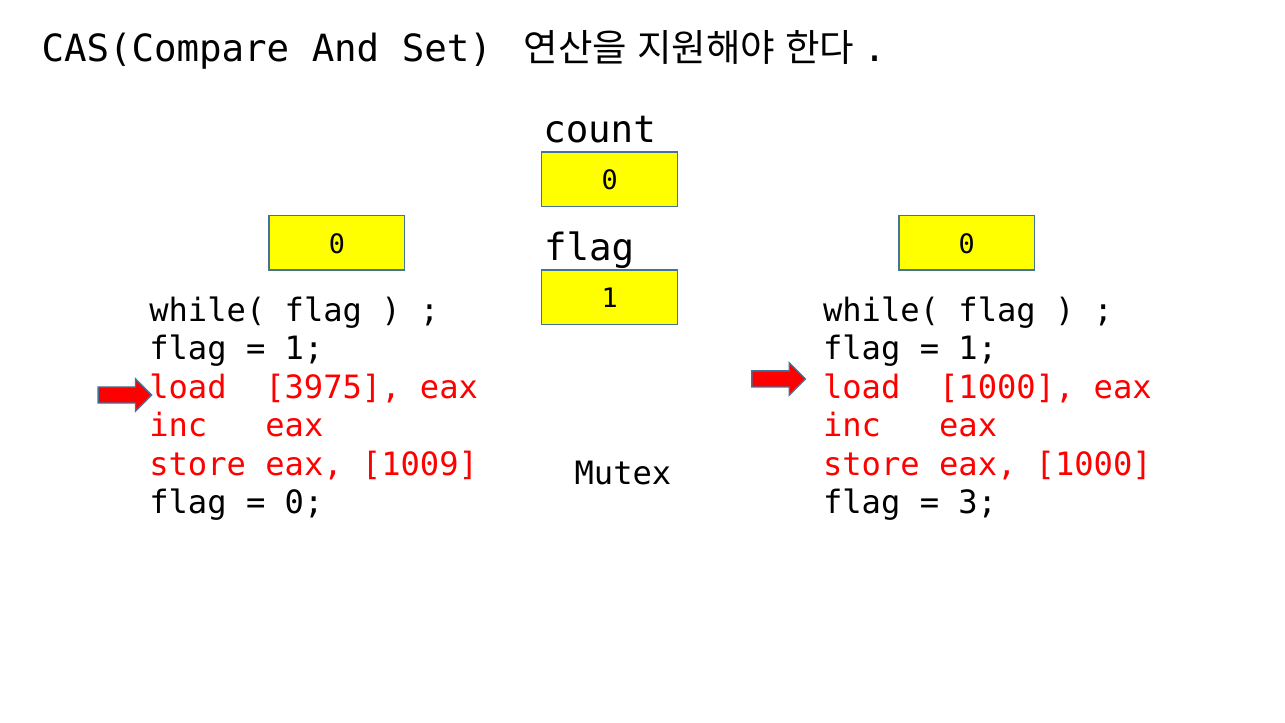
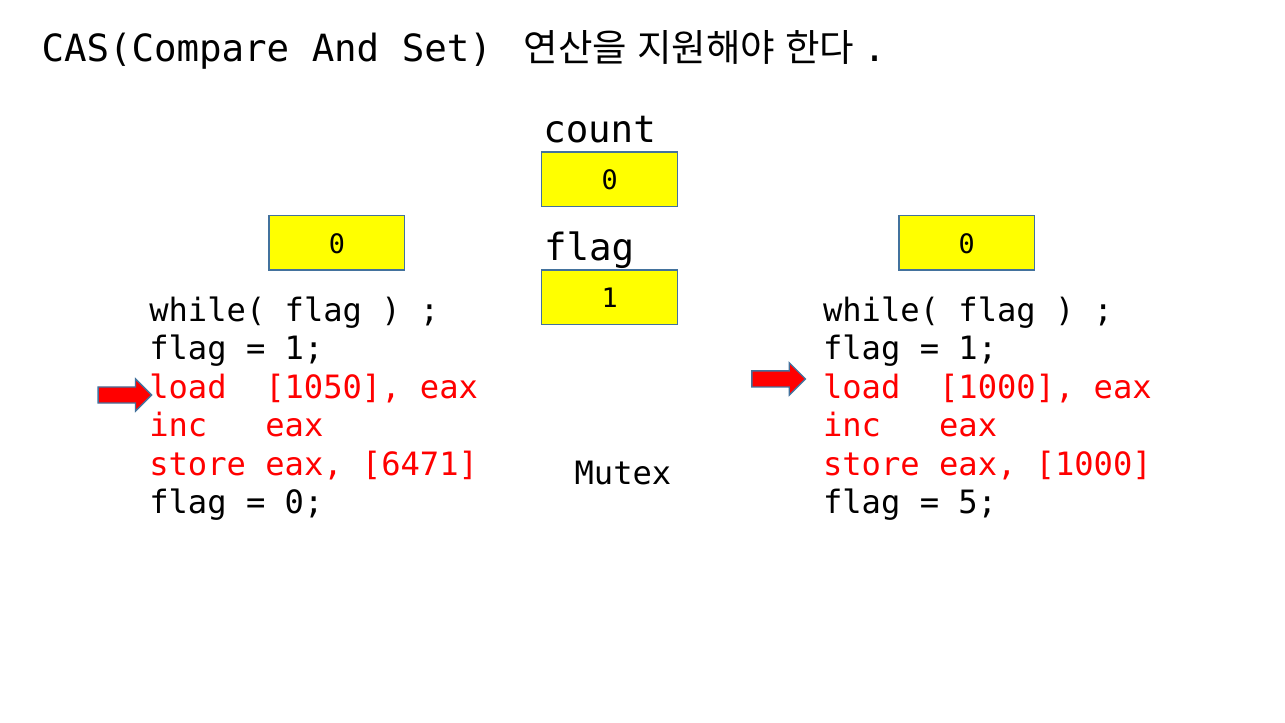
3975: 3975 -> 1050
1009: 1009 -> 6471
3: 3 -> 5
